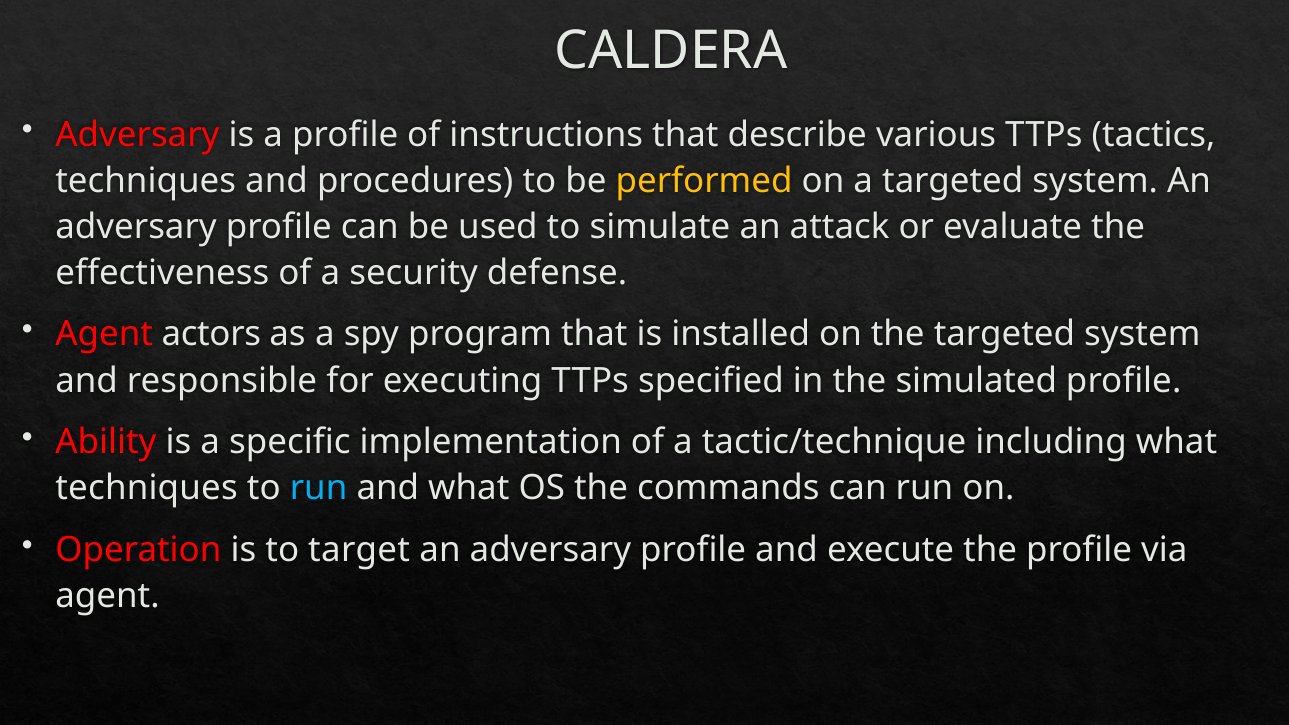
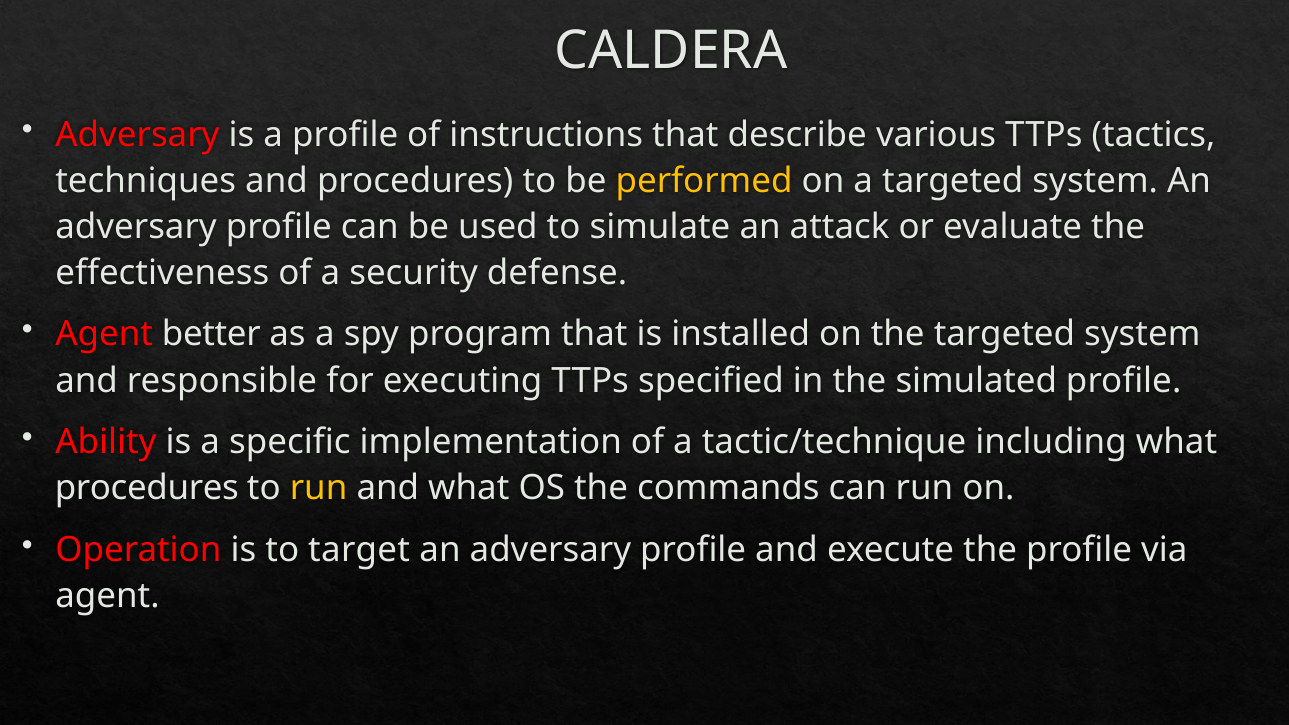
actors: actors -> better
techniques at (147, 488): techniques -> procedures
run at (319, 488) colour: light blue -> yellow
